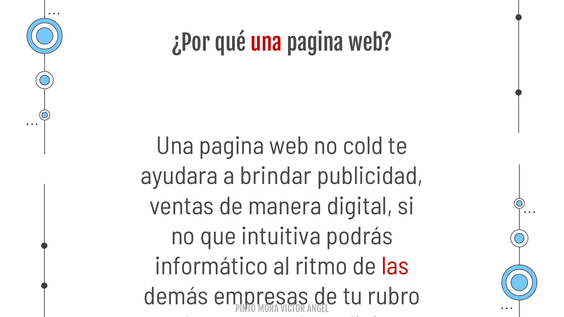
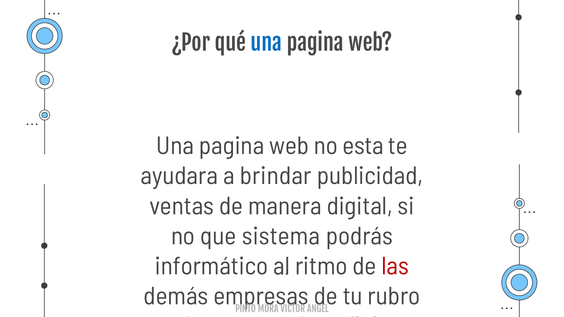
una at (266, 44) colour: red -> blue
cold: cold -> esta
intuitiva: intuitiva -> sistema
